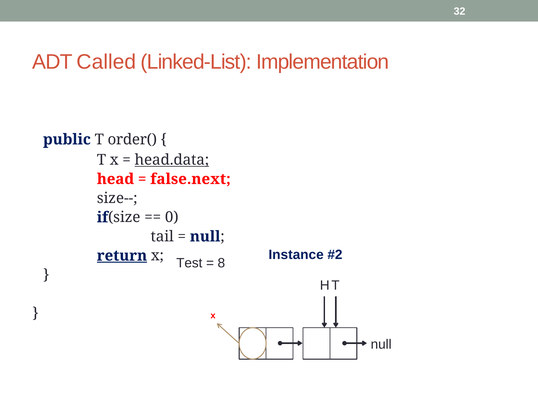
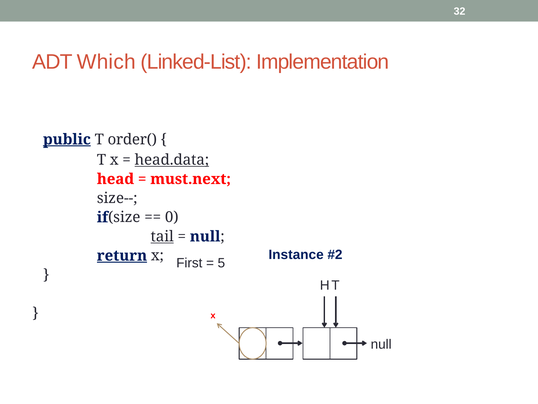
Called: Called -> Which
public underline: none -> present
false.next: false.next -> must.next
tail underline: none -> present
Test: Test -> First
8: 8 -> 5
